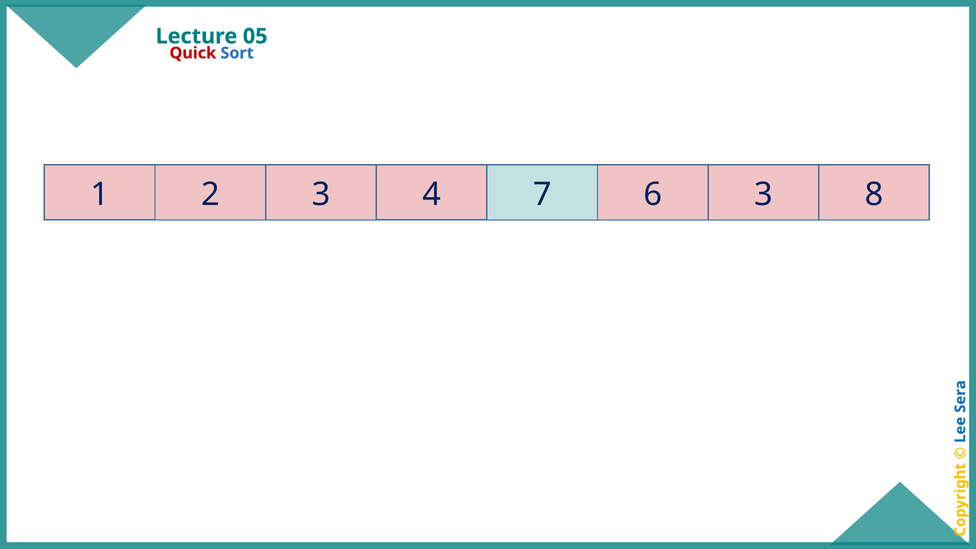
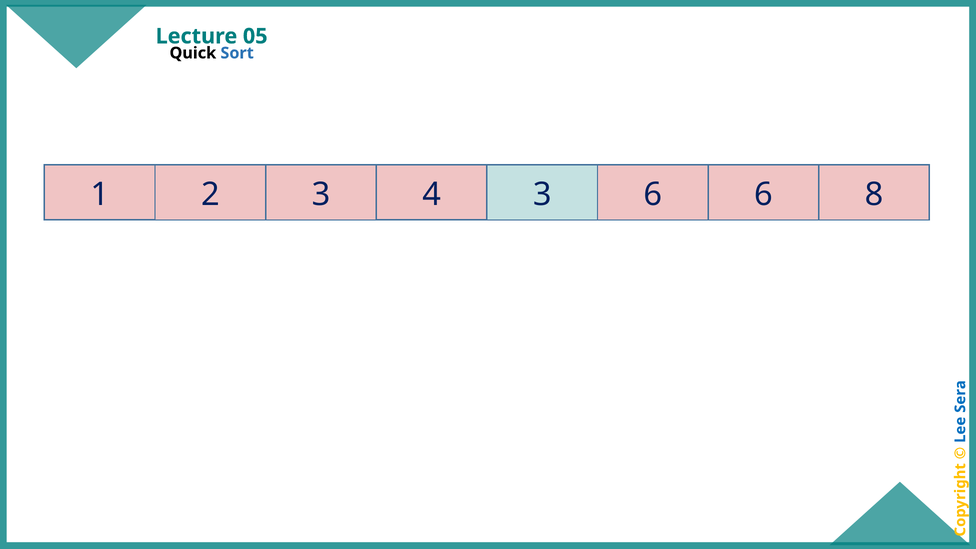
Quick colour: red -> black
3 7: 7 -> 3
6 3: 3 -> 6
